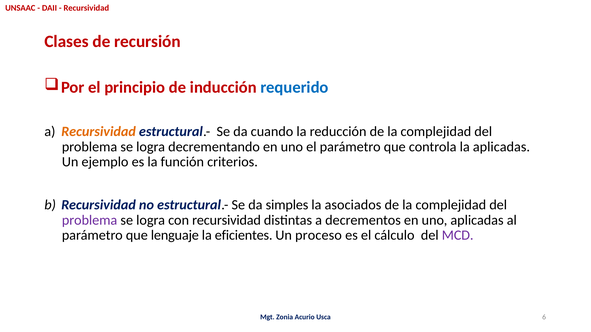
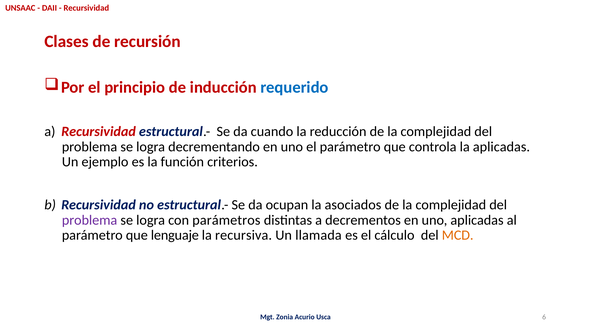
Recursividad at (99, 132) colour: orange -> red
simples: simples -> ocupan
con recursividad: recursividad -> parámetros
eficientes: eficientes -> recursiva
proceso: proceso -> llamada
MCD colour: purple -> orange
